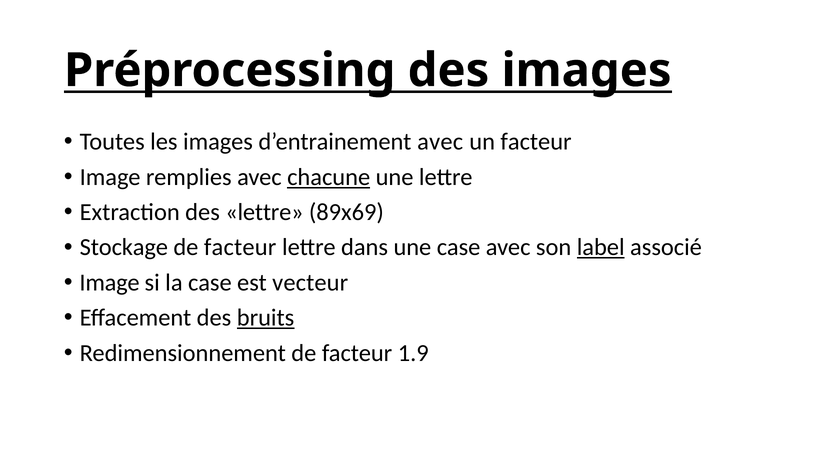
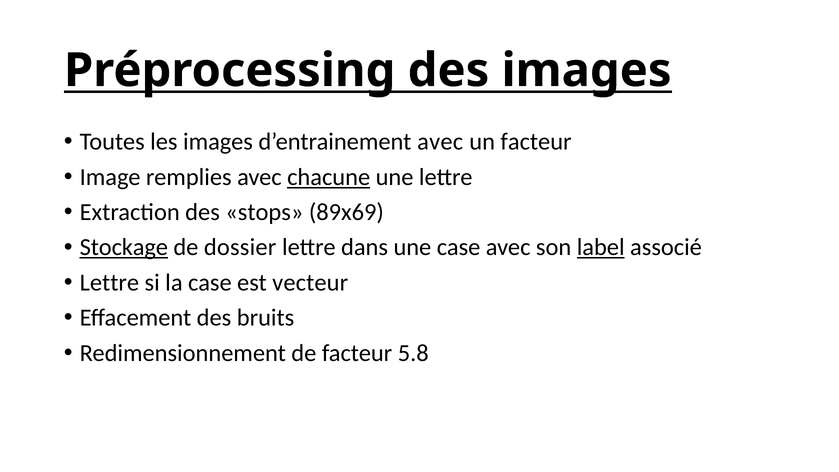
des lettre: lettre -> stops
Stockage underline: none -> present
facteur at (240, 247): facteur -> dossier
Image at (110, 283): Image -> Lettre
bruits underline: present -> none
1.9: 1.9 -> 5.8
